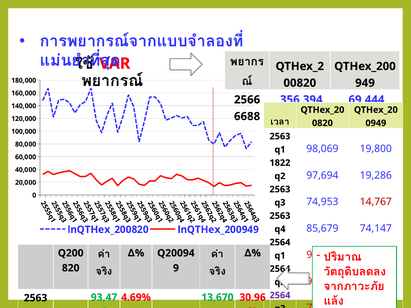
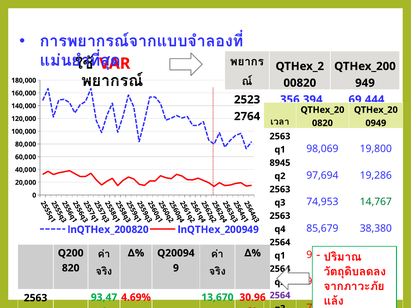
2566: 2566 -> 2523
6688: 6688 -> 2764
1822: 1822 -> 8945
14,767 colour: red -> green
74,147: 74,147 -> 38,380
